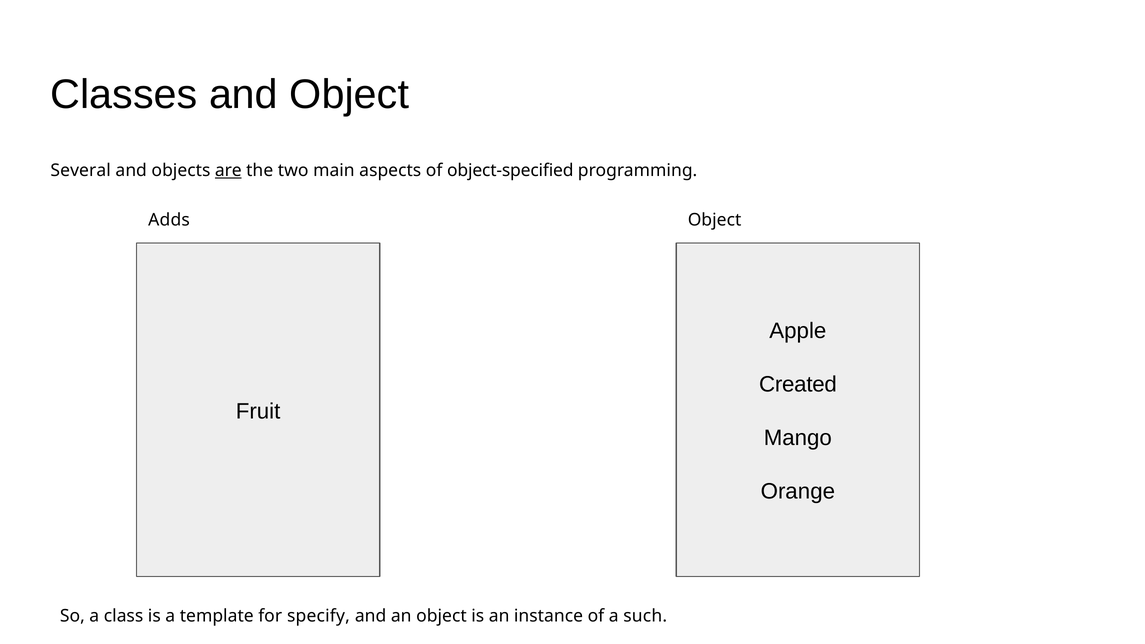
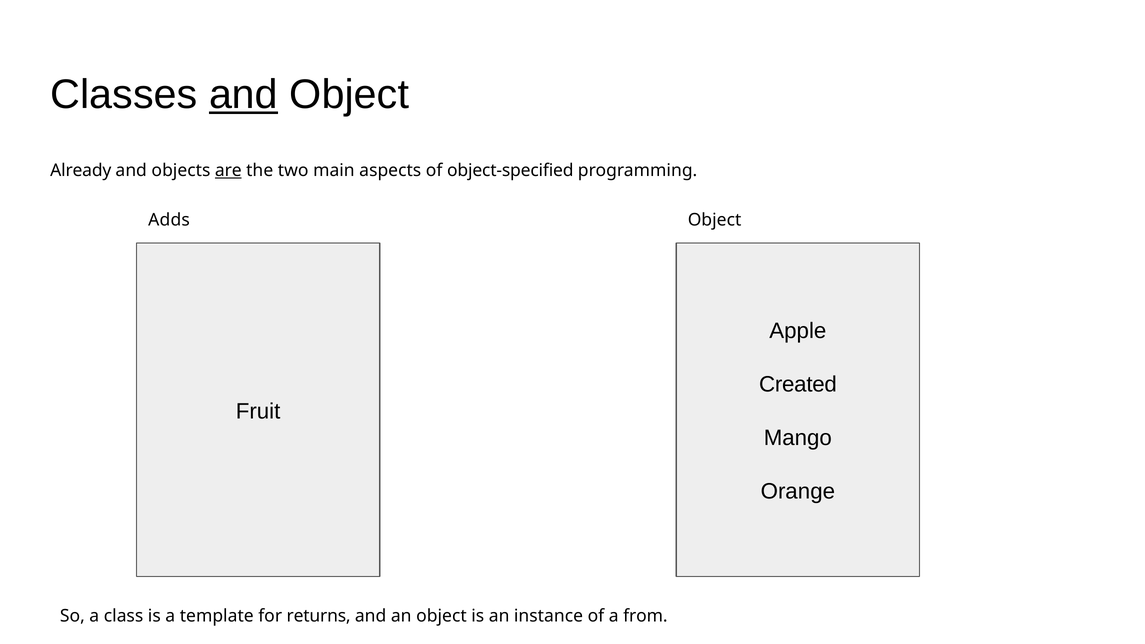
and at (243, 95) underline: none -> present
Several: Several -> Already
specify: specify -> returns
such: such -> from
